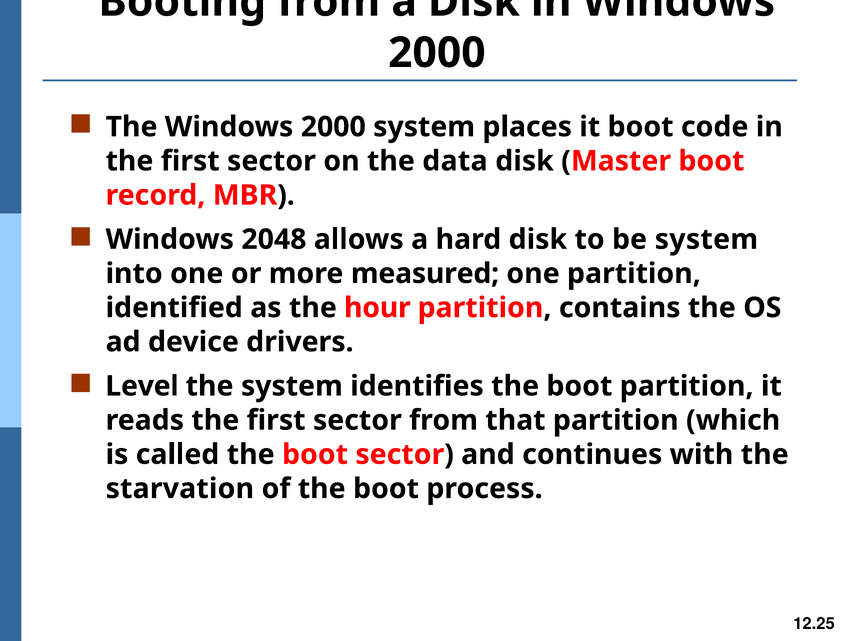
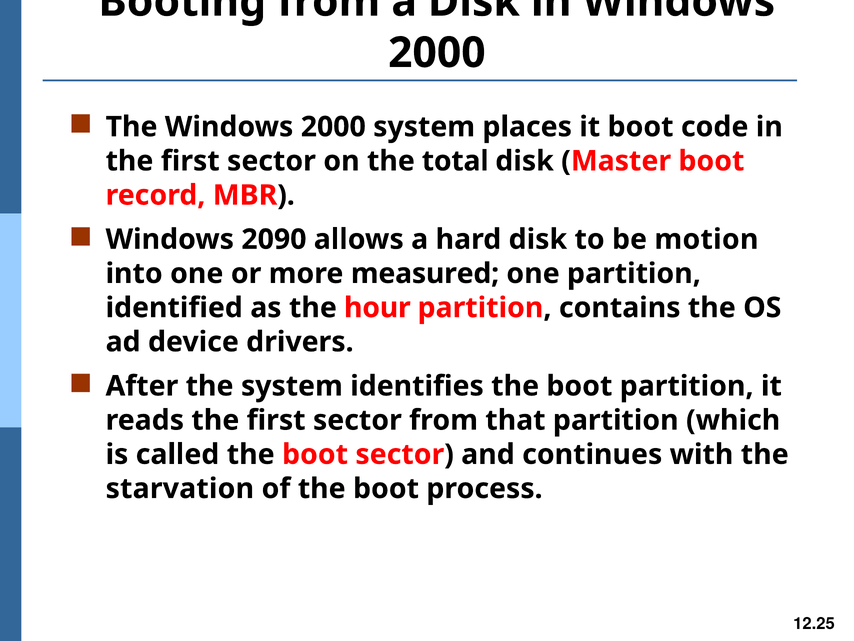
data: data -> total
2048: 2048 -> 2090
be system: system -> motion
Level: Level -> After
